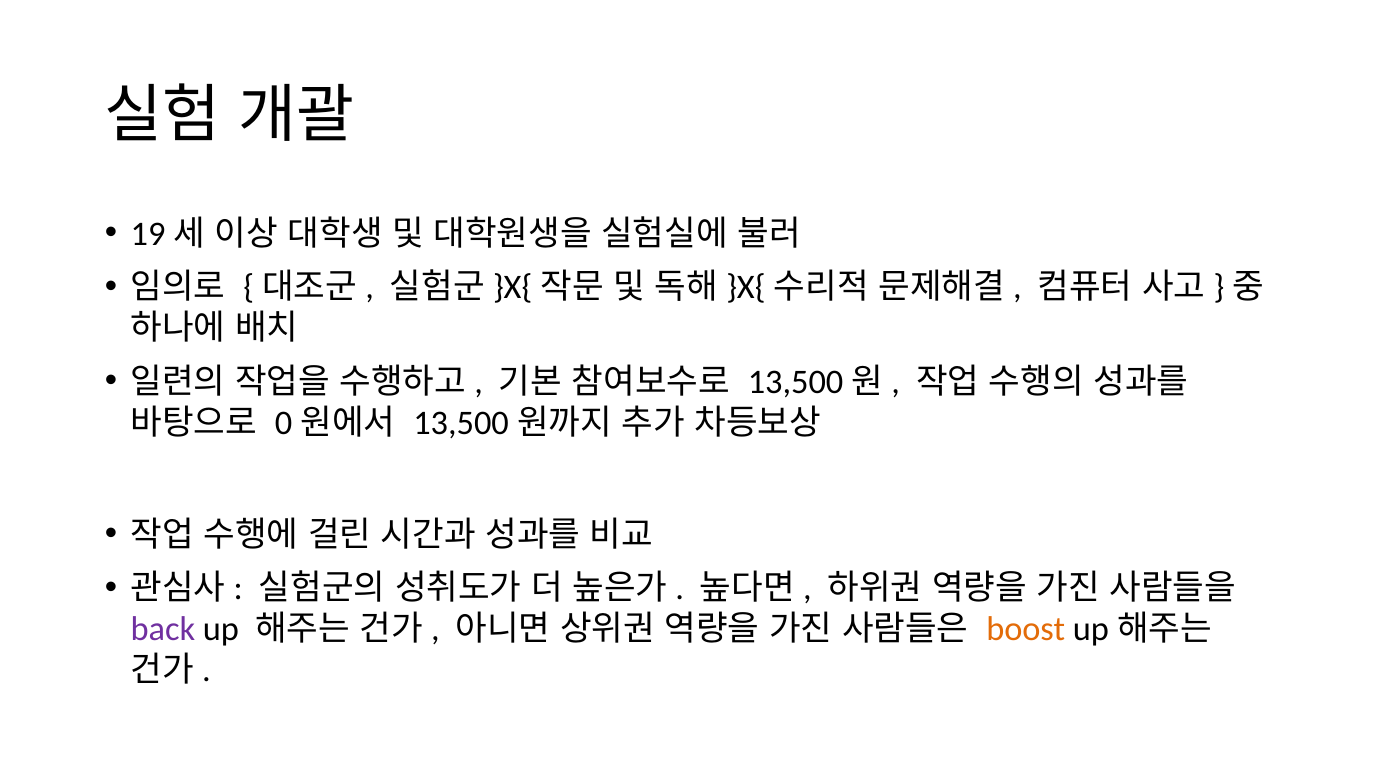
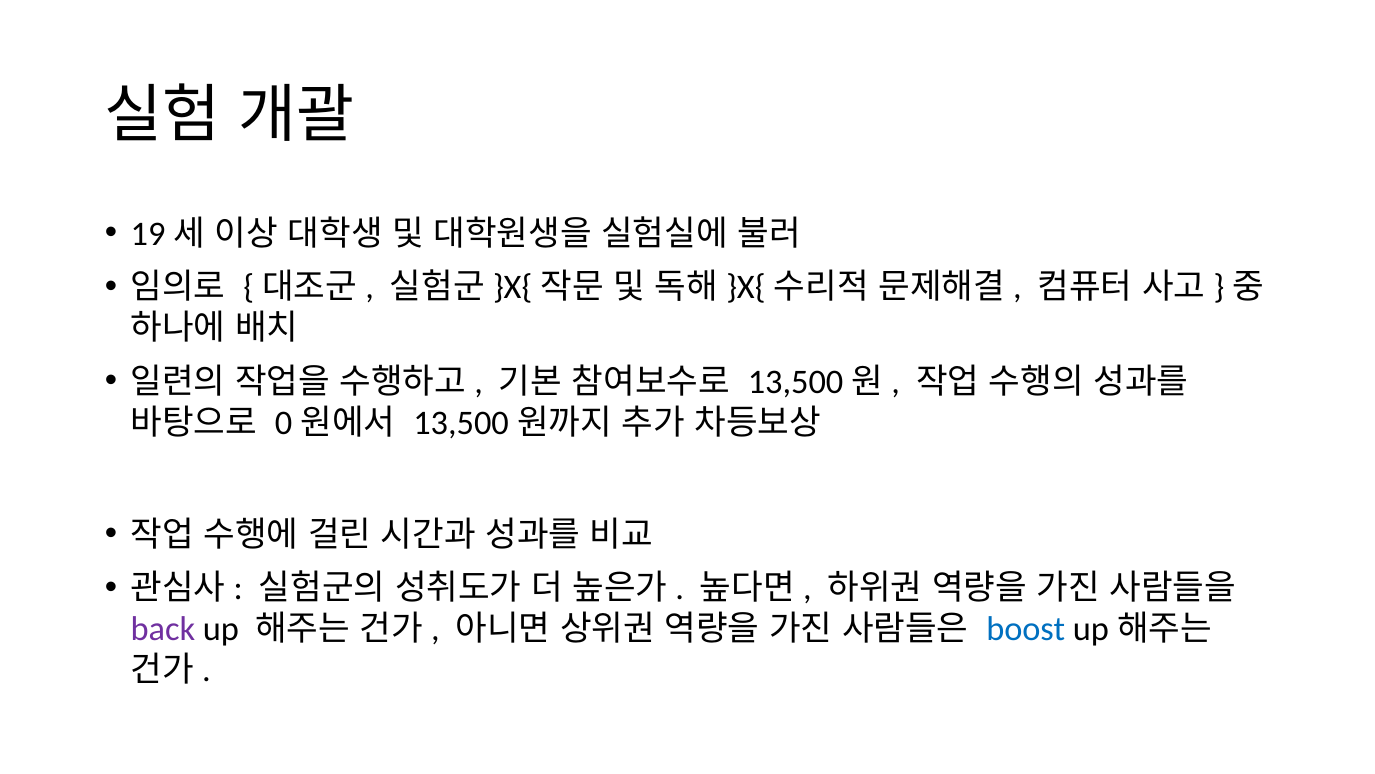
boost colour: orange -> blue
